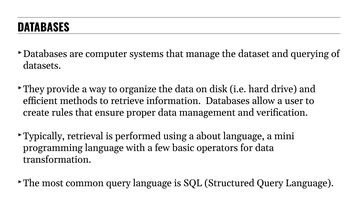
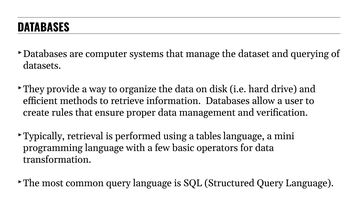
about: about -> tables
